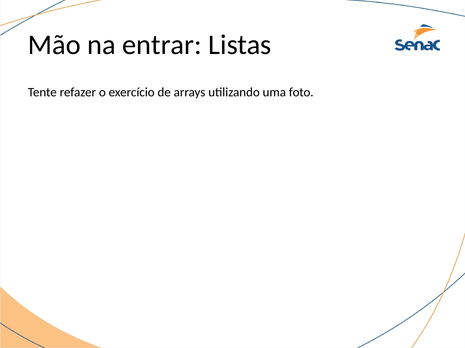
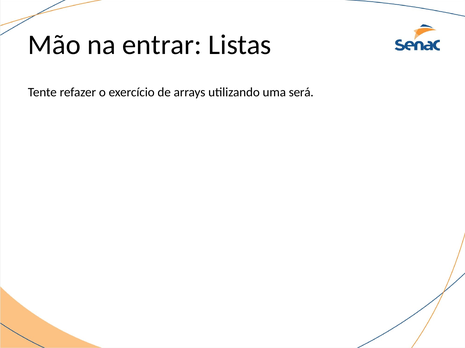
foto: foto -> será
